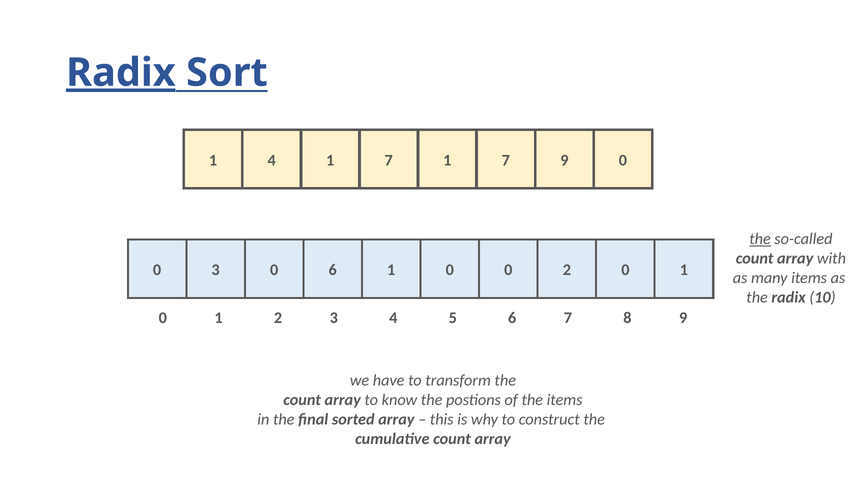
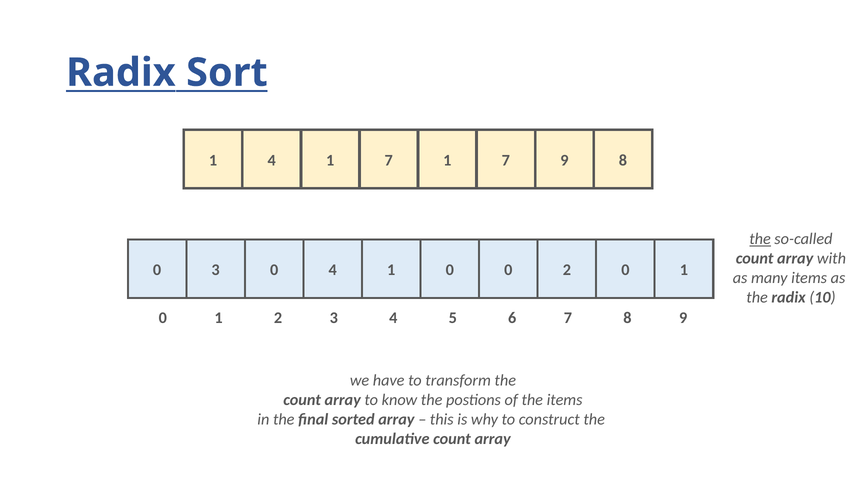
Radix at (121, 73) underline: present -> none
9 0: 0 -> 8
0 6: 6 -> 4
